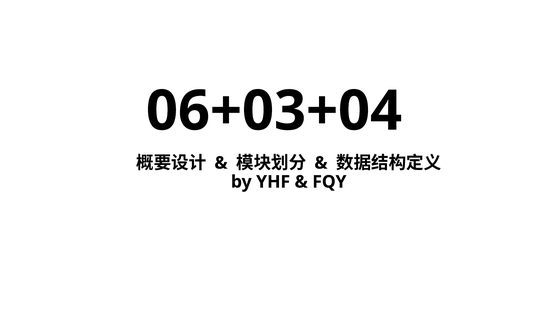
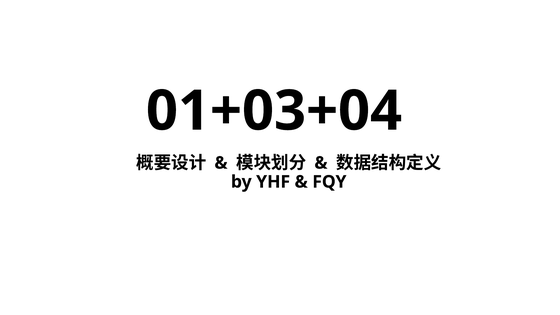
06+03+04: 06+03+04 -> 01+03+04
